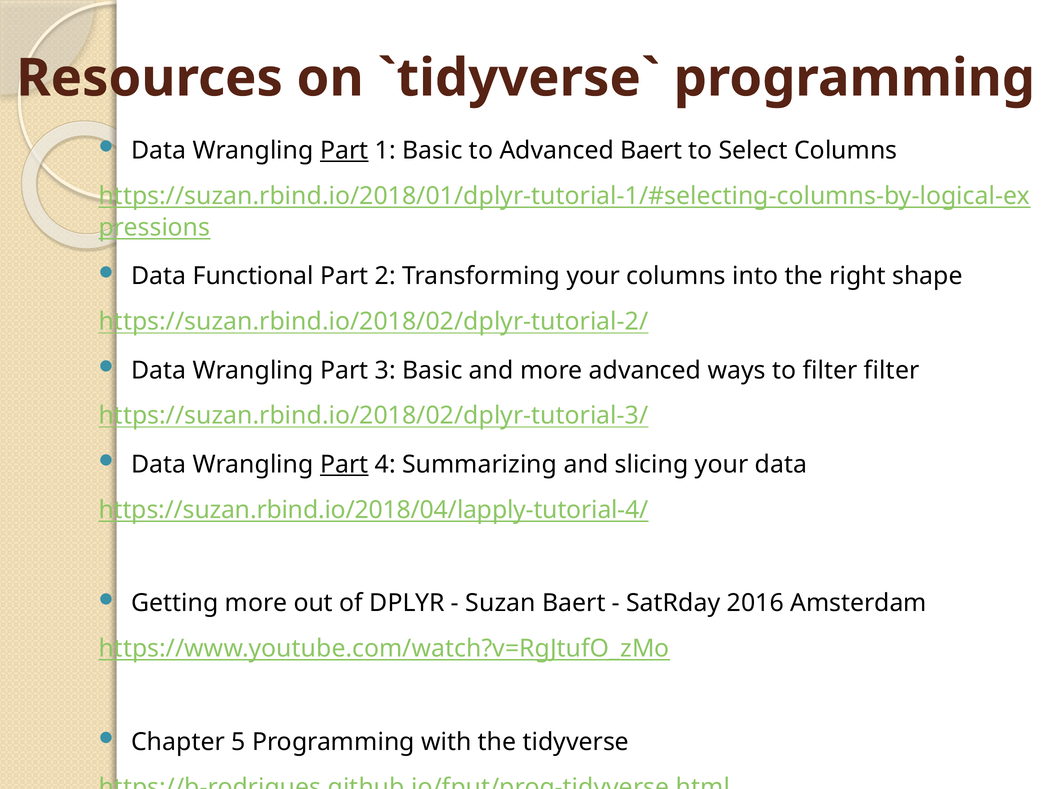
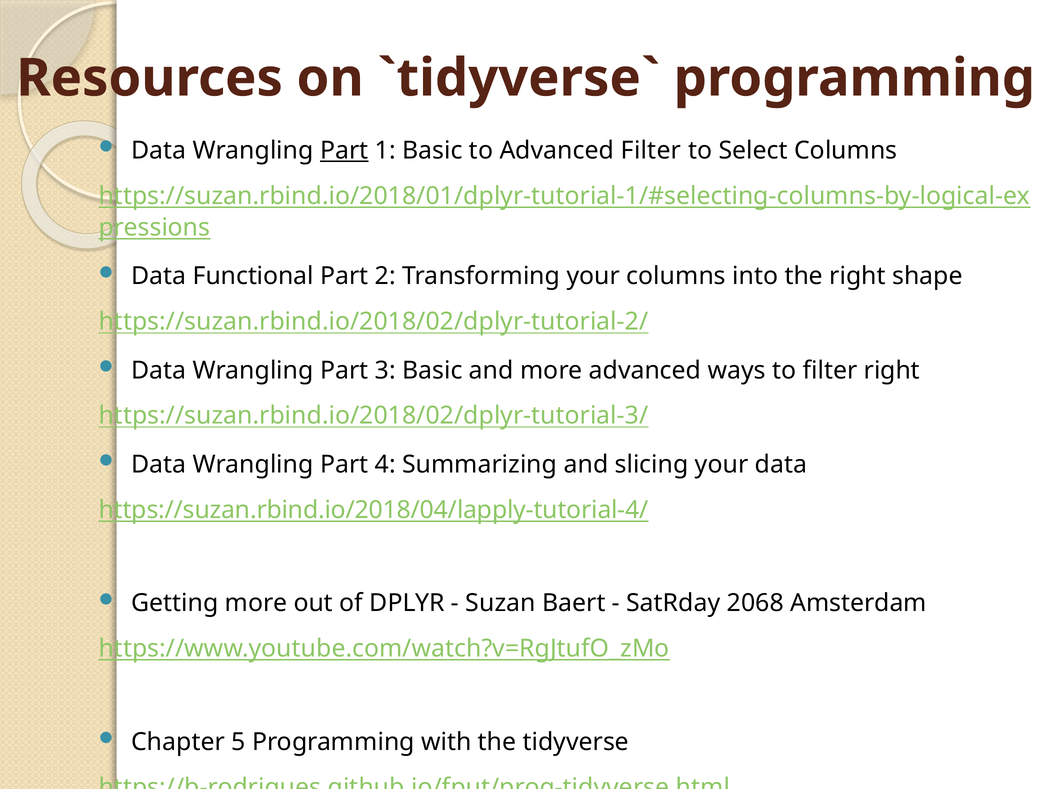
Advanced Baert: Baert -> Filter
filter filter: filter -> right
Part at (344, 465) underline: present -> none
2016: 2016 -> 2068
